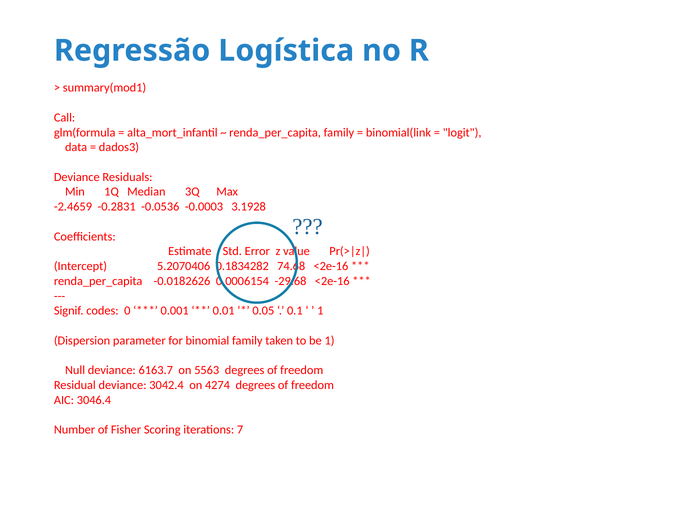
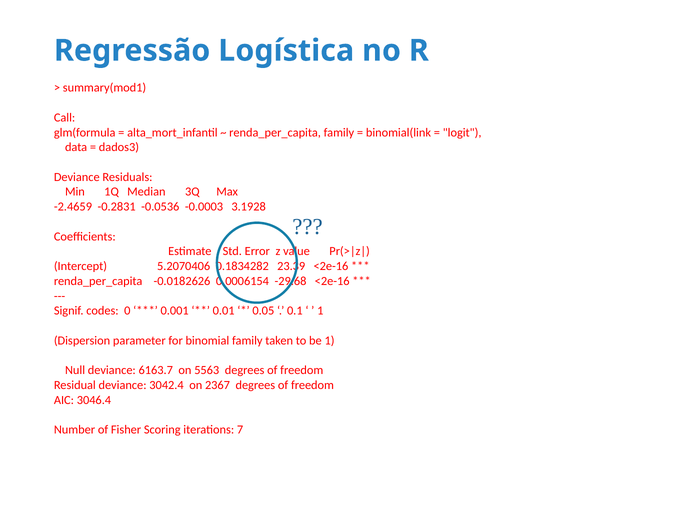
74.68: 74.68 -> 23.39
4274: 4274 -> 2367
